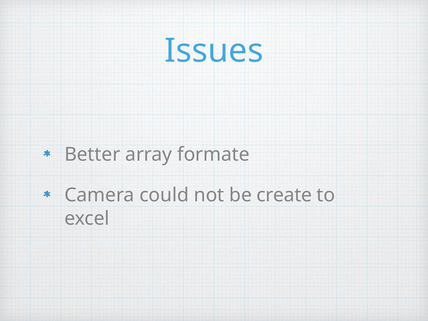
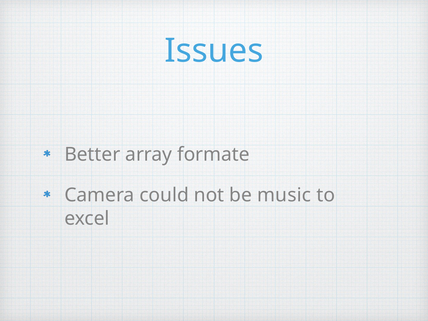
create: create -> music
